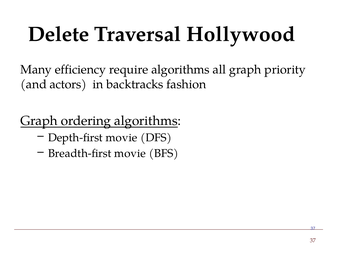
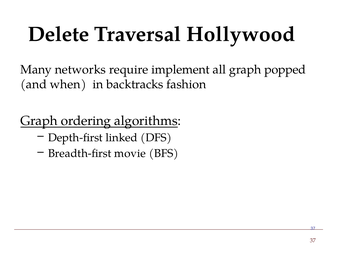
efficiency: efficiency -> networks
require algorithms: algorithms -> implement
priority: priority -> popped
actors: actors -> when
Depth-first movie: movie -> linked
